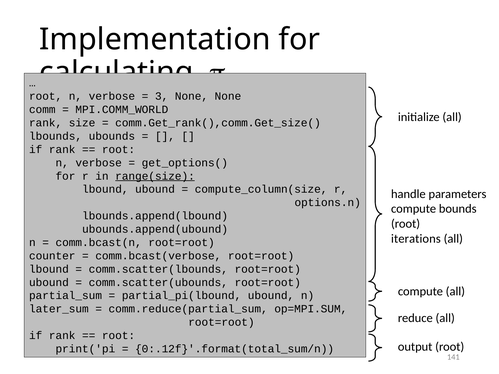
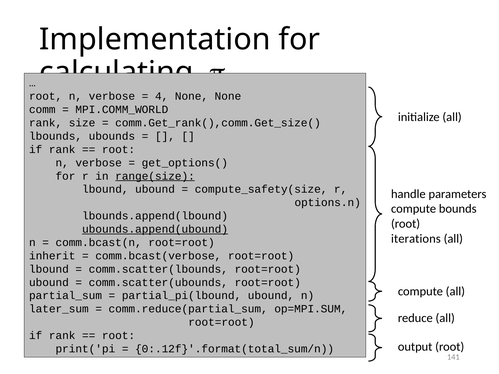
3: 3 -> 4
compute_column(size: compute_column(size -> compute_safety(size
ubounds.append(ubound underline: none -> present
counter: counter -> inherit
